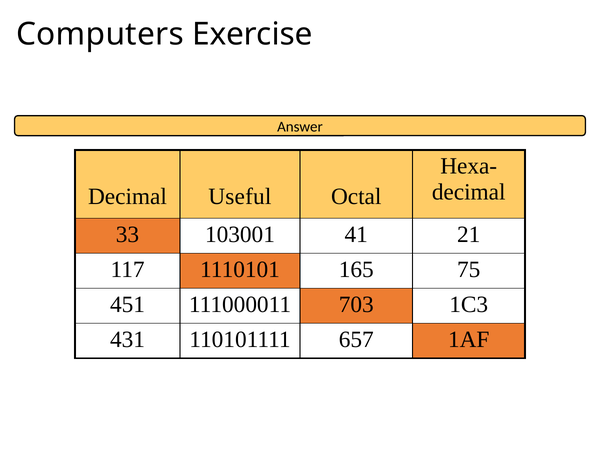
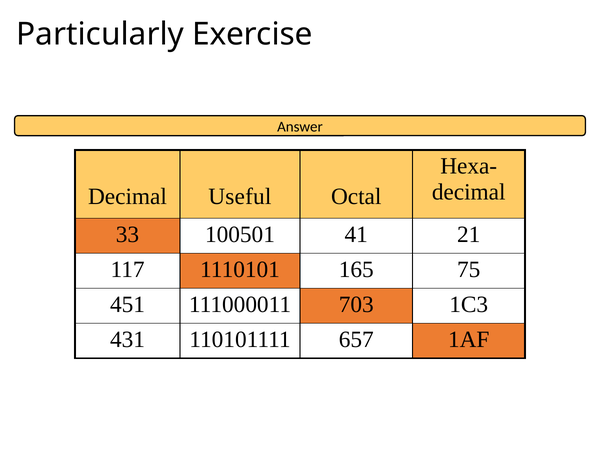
Computers: Computers -> Particularly
103001: 103001 -> 100501
